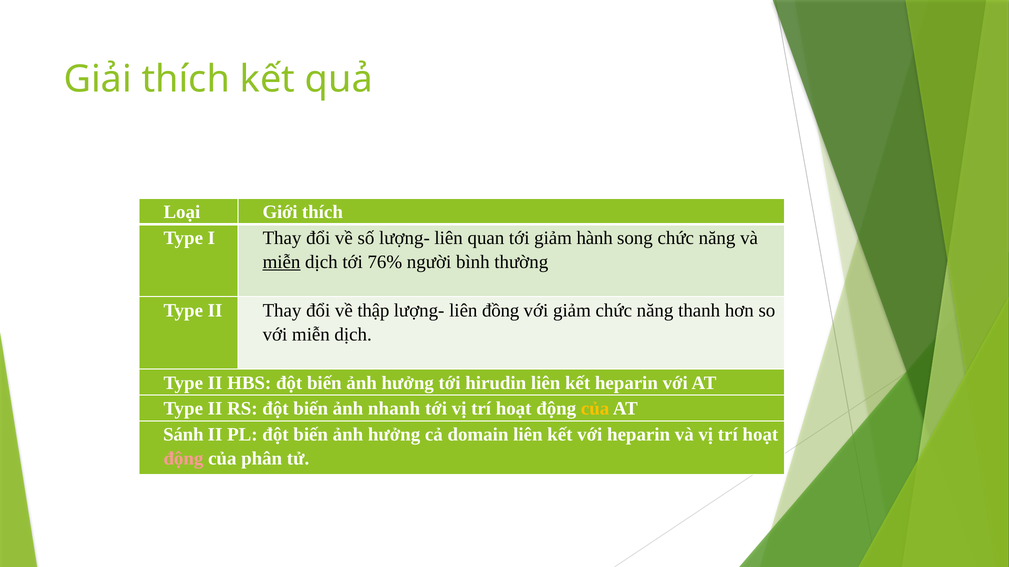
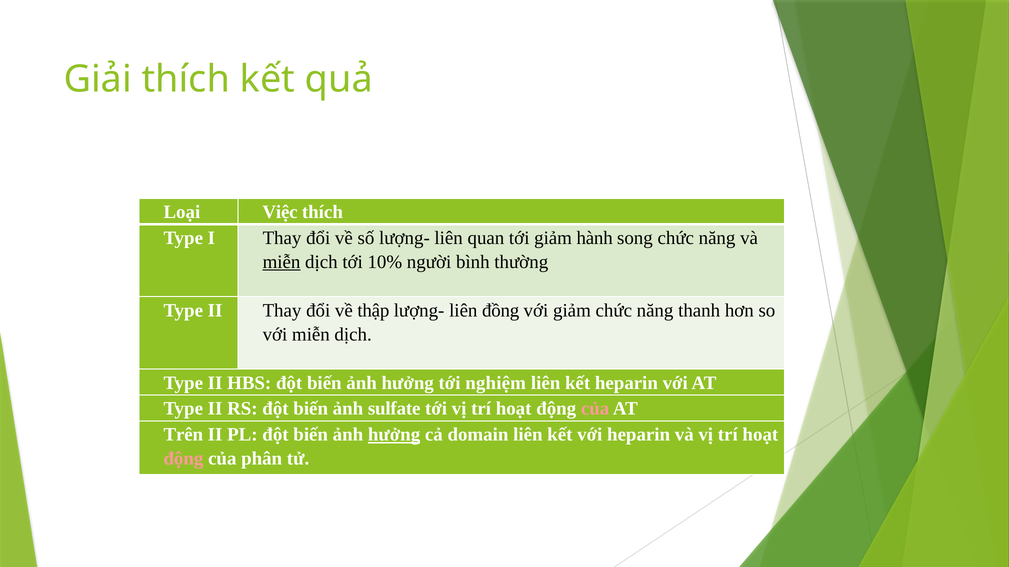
Giới: Giới -> Việc
76%: 76% -> 10%
hirudin: hirudin -> nghiệm
nhanh: nhanh -> sulfate
của at (595, 409) colour: yellow -> pink
Sánh: Sánh -> Trên
hưởng at (394, 435) underline: none -> present
